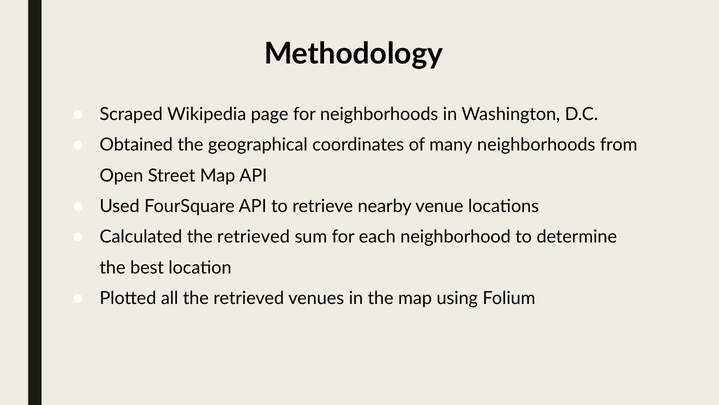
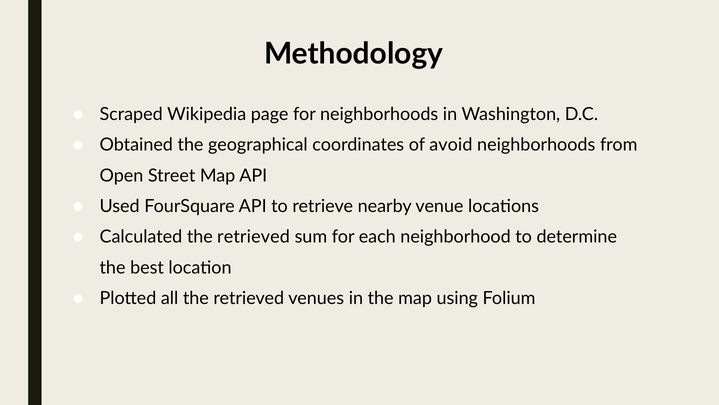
many: many -> avoid
